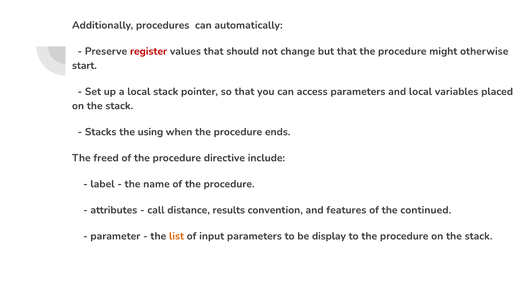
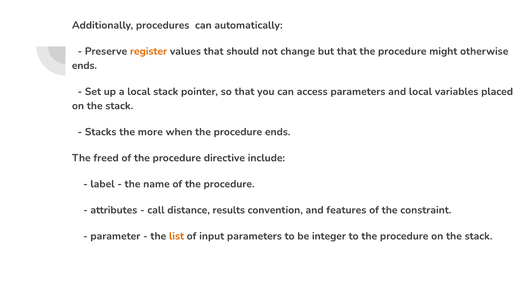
register colour: red -> orange
start at (84, 66): start -> ends
using: using -> more
continued: continued -> constraint
display: display -> integer
